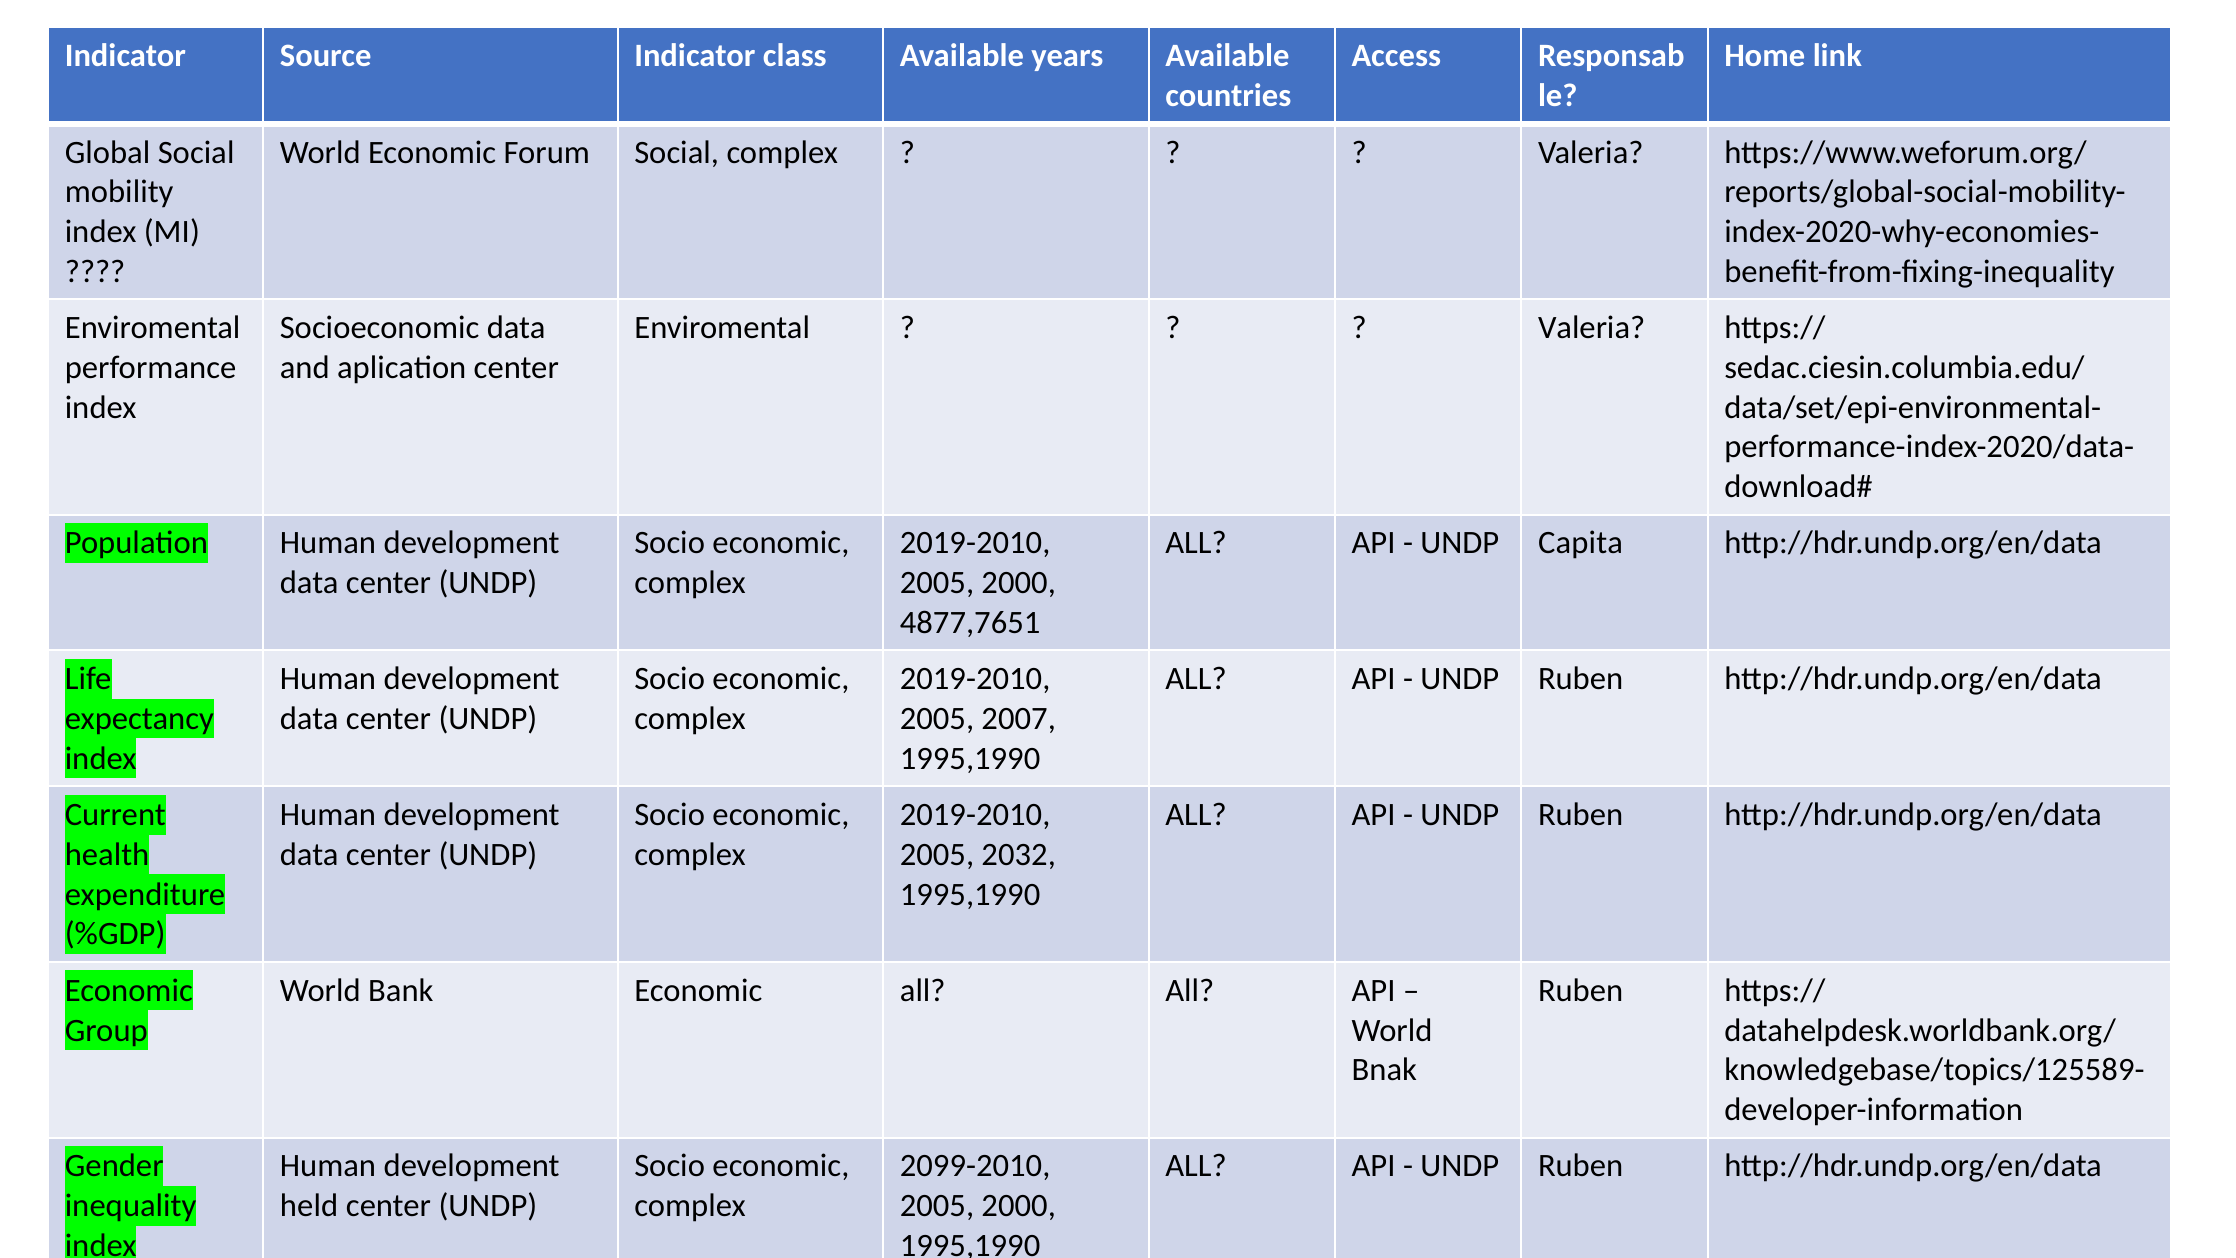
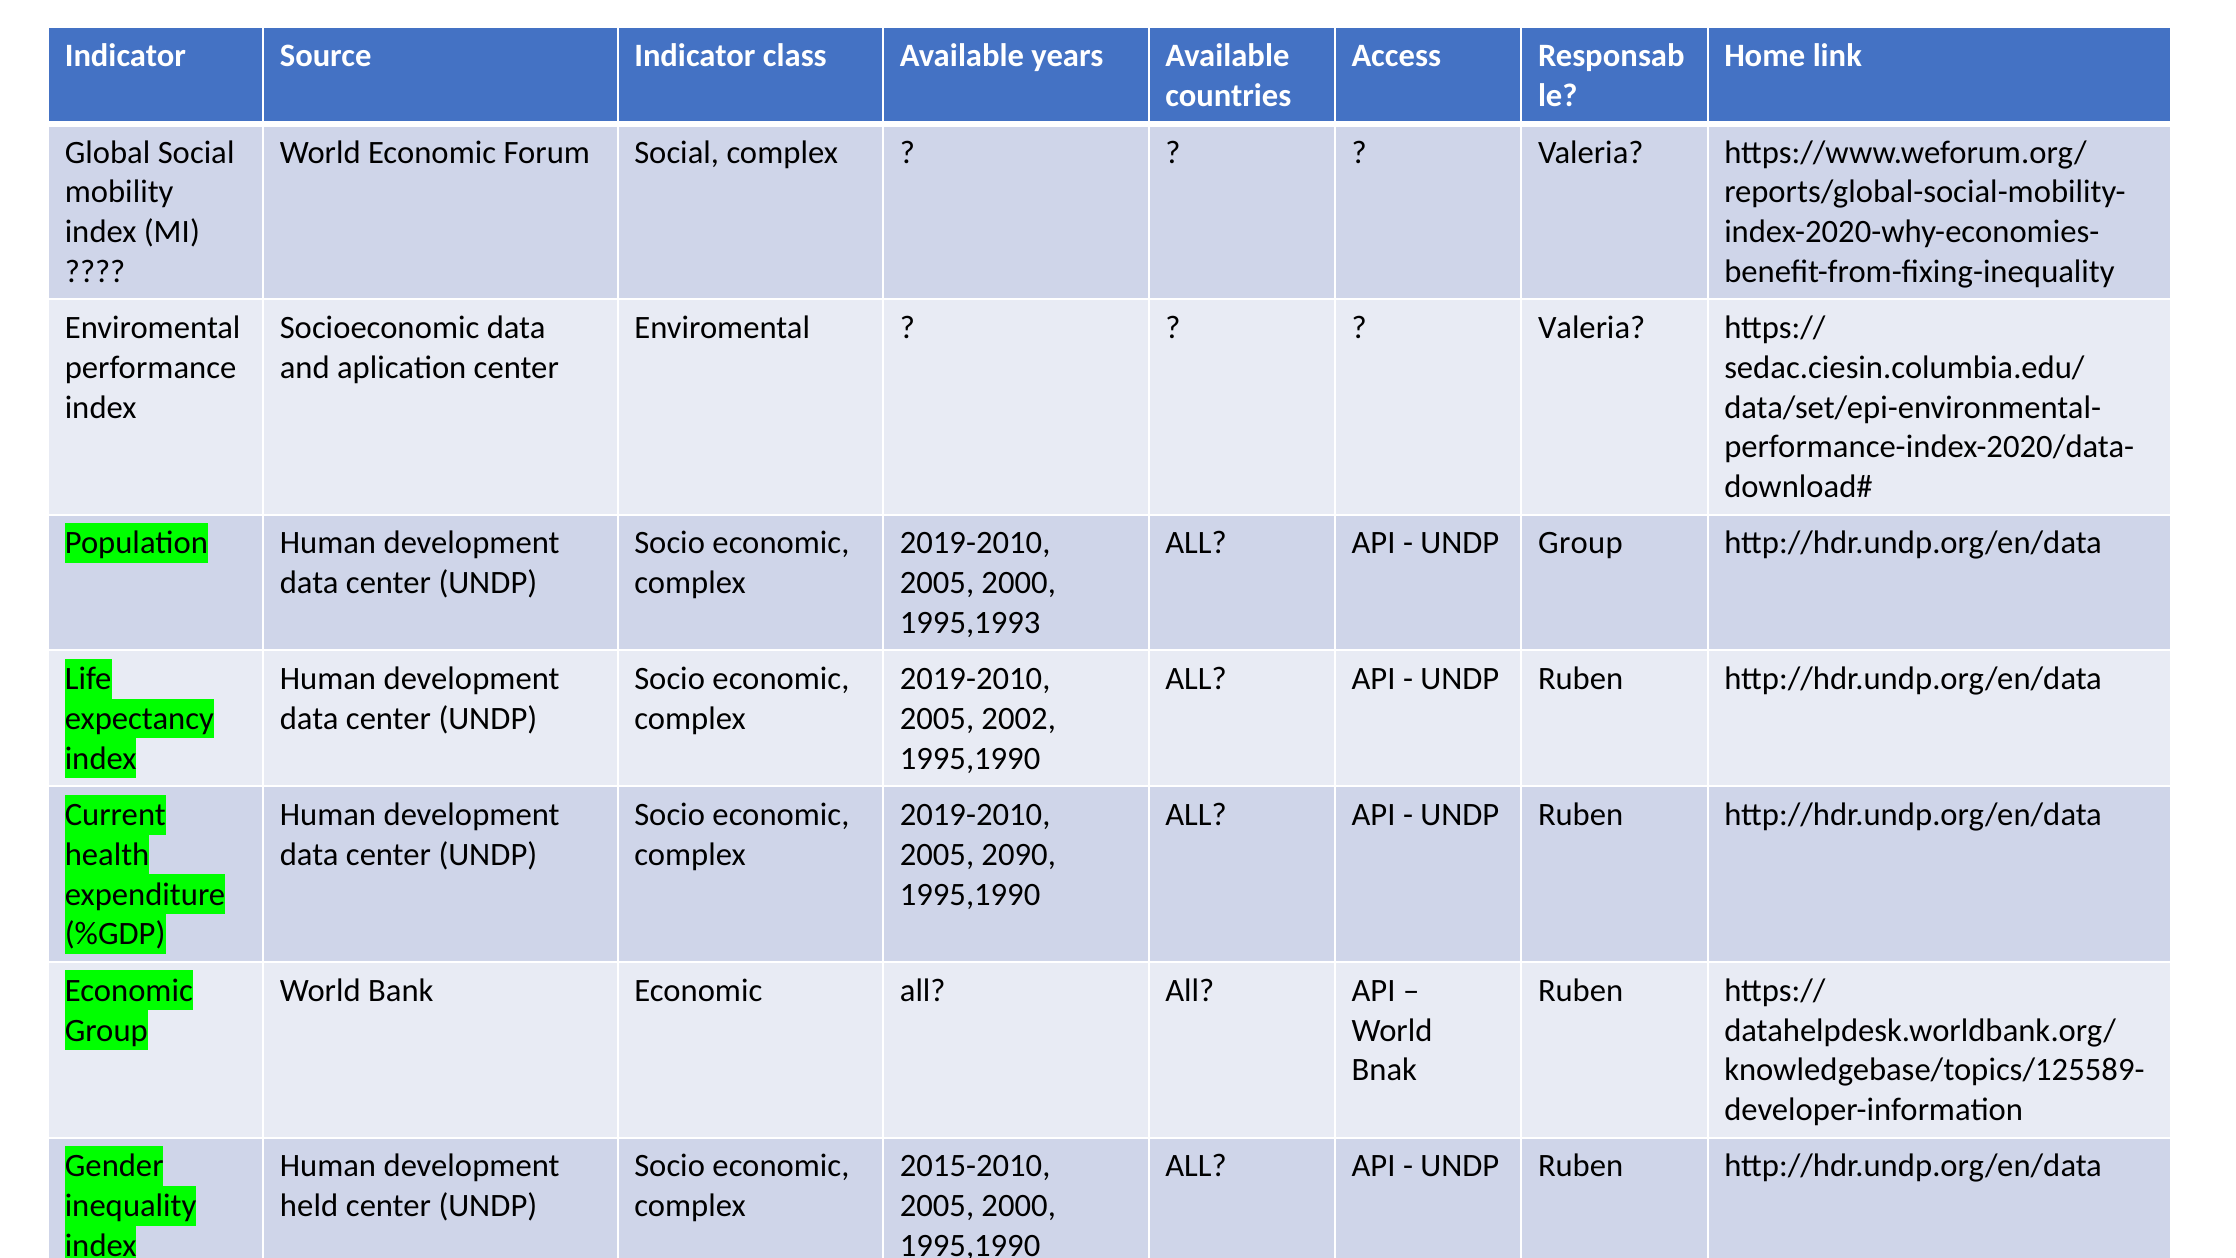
UNDP Capita: Capita -> Group
4877,7651: 4877,7651 -> 1995,1993
2007: 2007 -> 2002
2032: 2032 -> 2090
2099-2010: 2099-2010 -> 2015-2010
